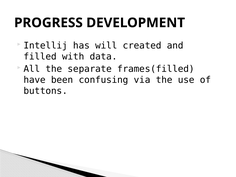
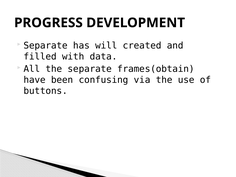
Intellij at (46, 46): Intellij -> Separate
frames(filled: frames(filled -> frames(obtain
